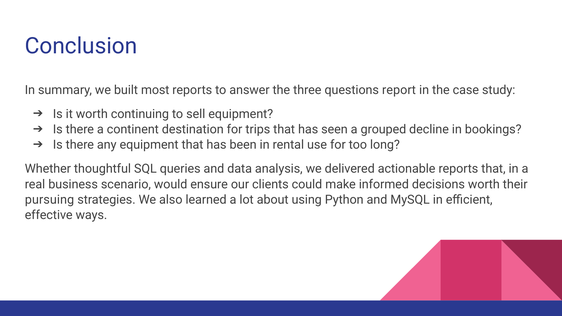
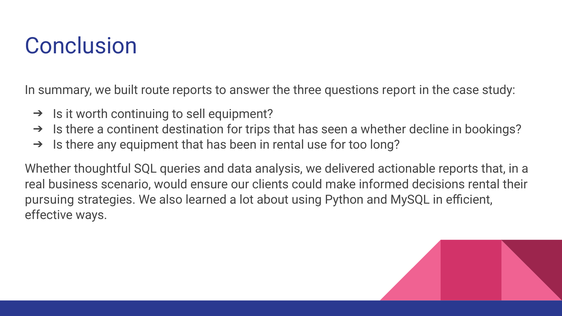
most: most -> route
a grouped: grouped -> whether
decisions worth: worth -> rental
